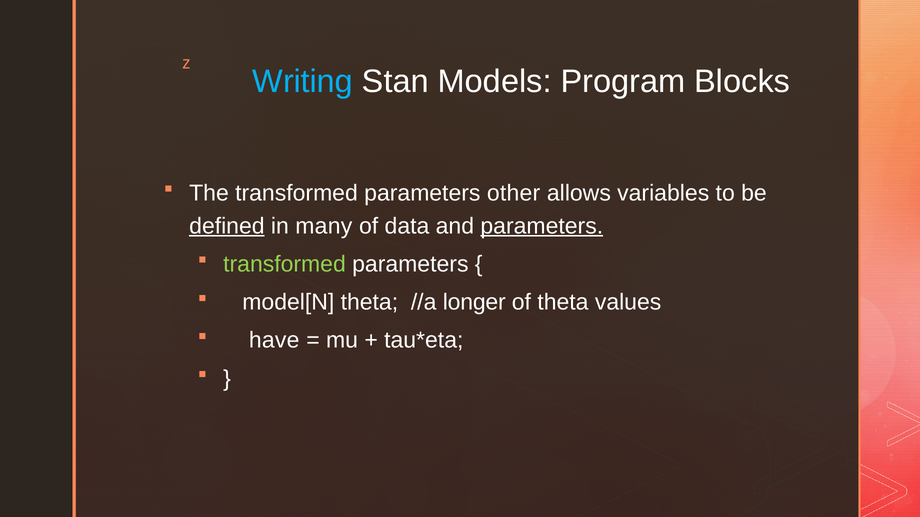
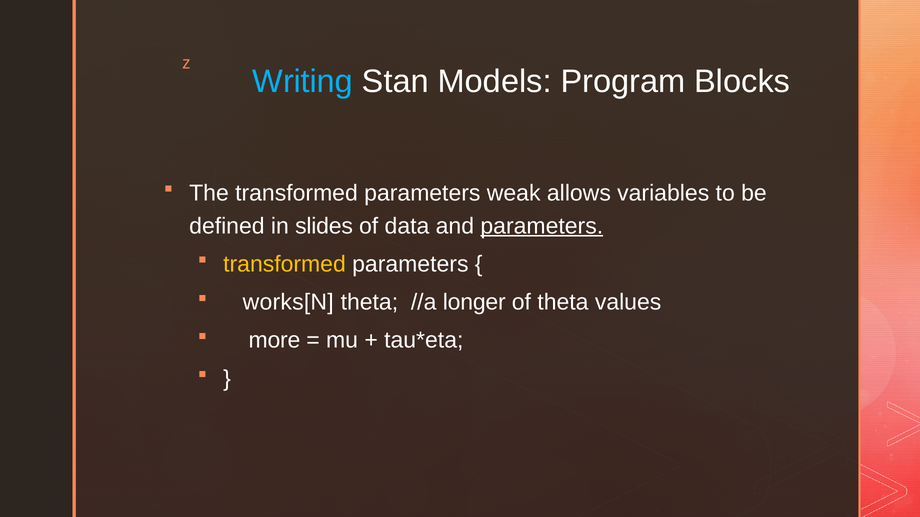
other: other -> weak
defined underline: present -> none
many: many -> slides
transformed at (285, 264) colour: light green -> yellow
model[N: model[N -> works[N
have: have -> more
